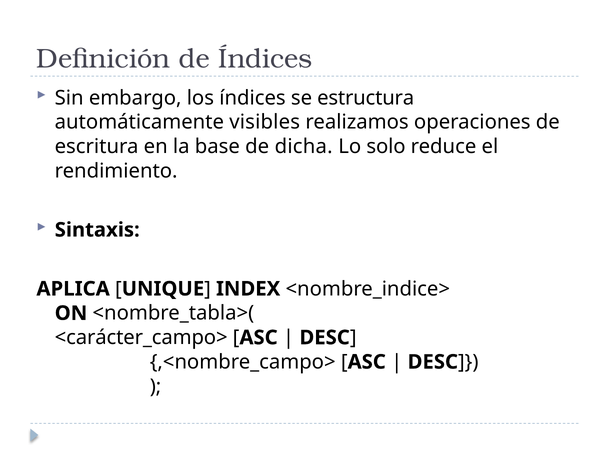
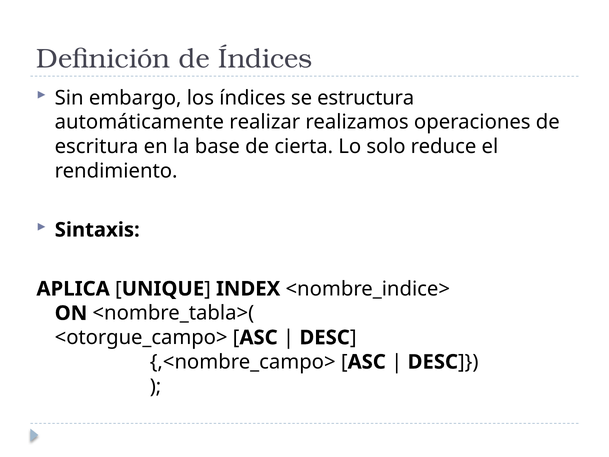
visibles: visibles -> realizar
dicha: dicha -> cierta
<carácter_campo>: <carácter_campo> -> <otorgue_campo>
